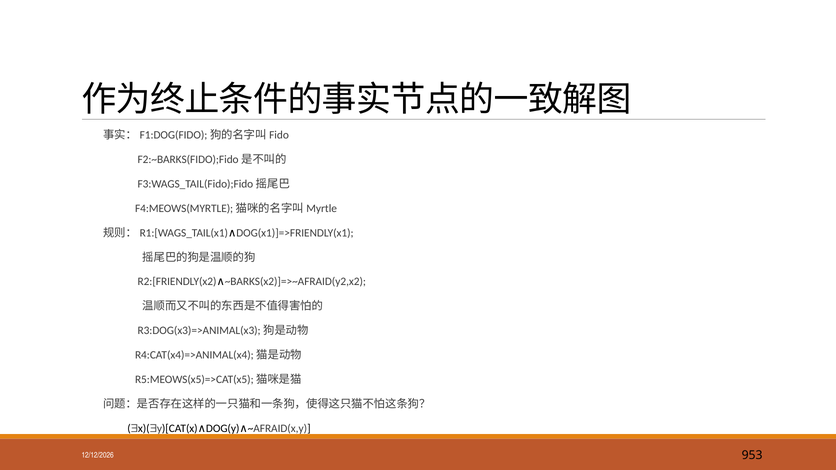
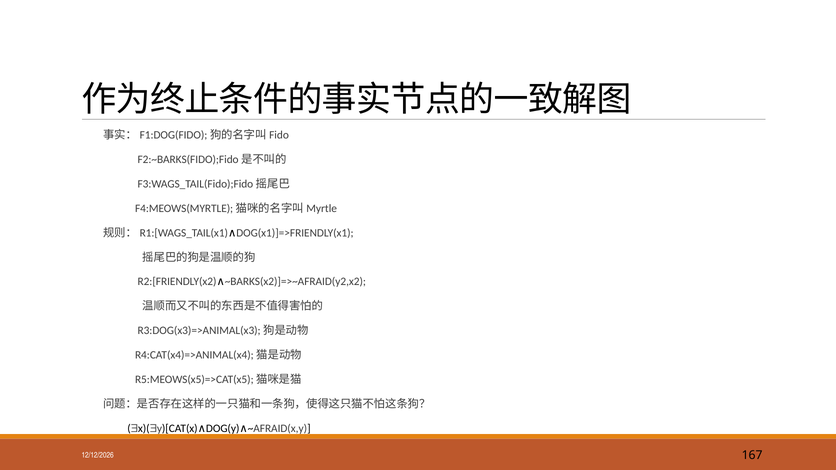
953: 953 -> 167
